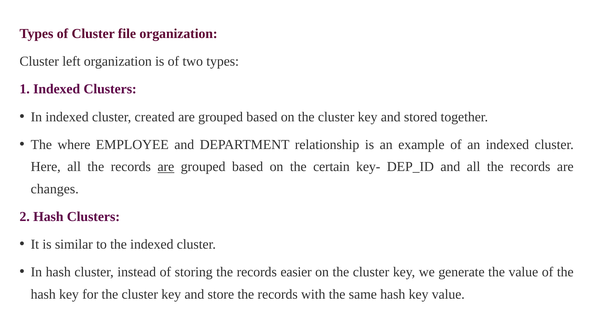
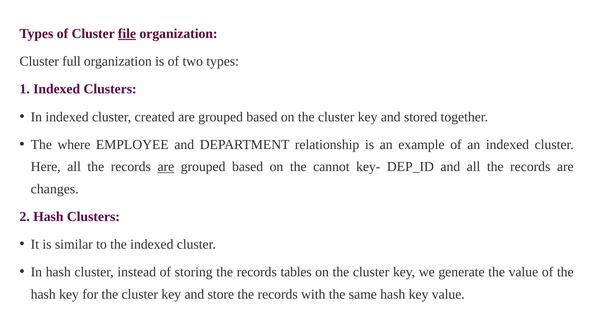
file underline: none -> present
left: left -> full
certain: certain -> cannot
easier: easier -> tables
